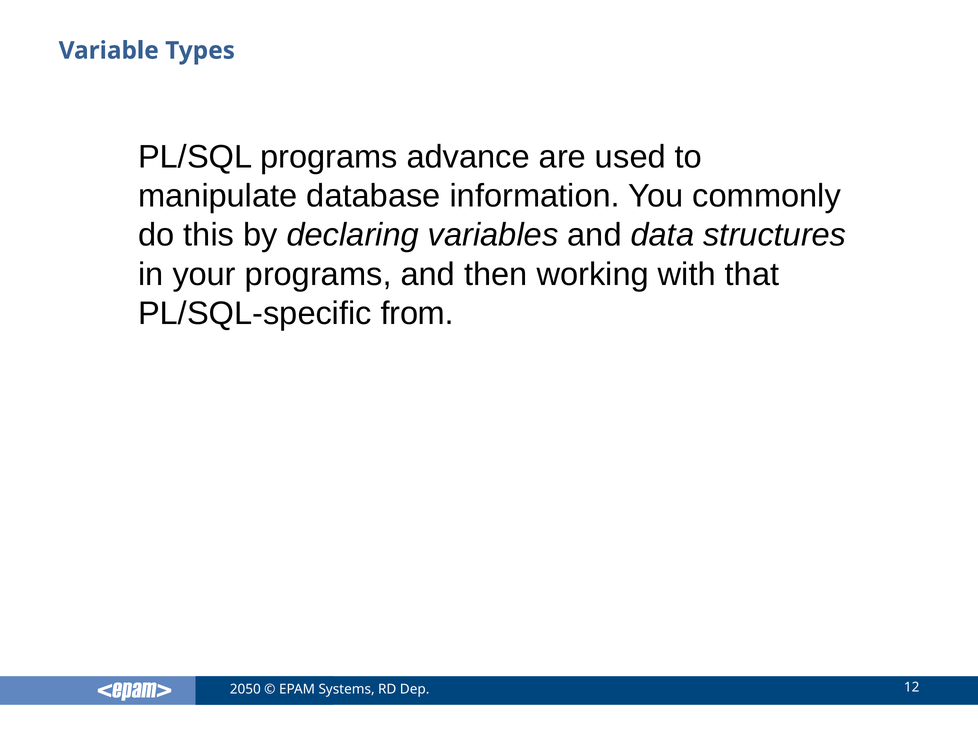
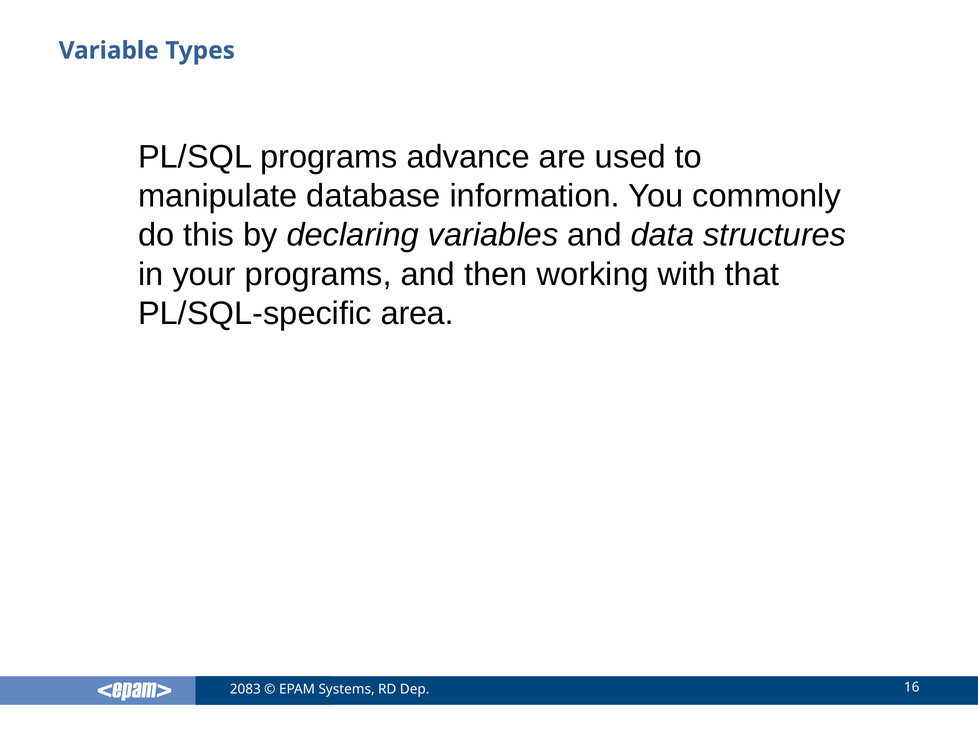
from: from -> area
2050: 2050 -> 2083
12: 12 -> 16
